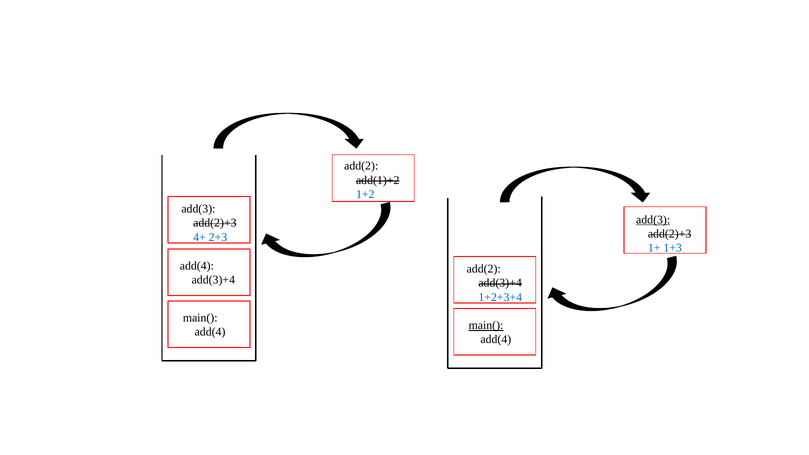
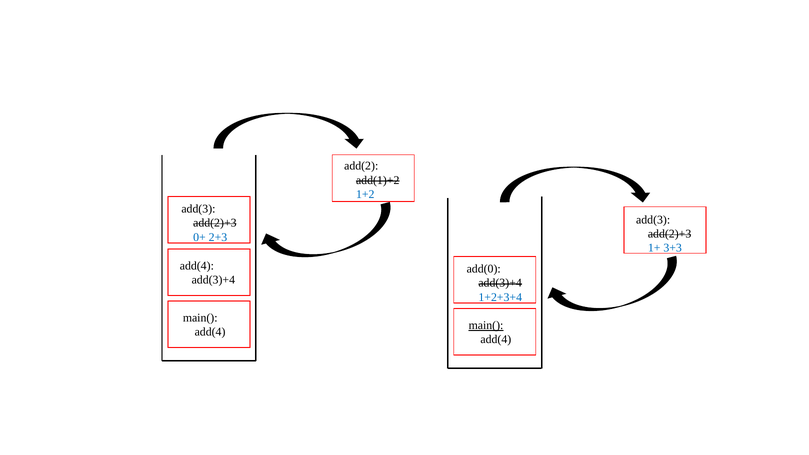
add(3 at (653, 220) underline: present -> none
4+: 4+ -> 0+
1+3: 1+3 -> 3+3
add(2 at (484, 269): add(2 -> add(0
